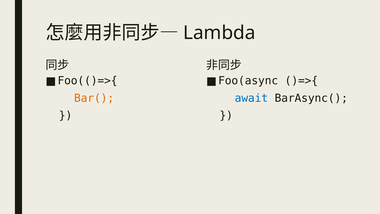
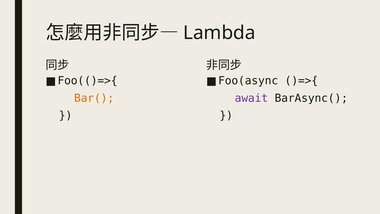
await colour: blue -> purple
